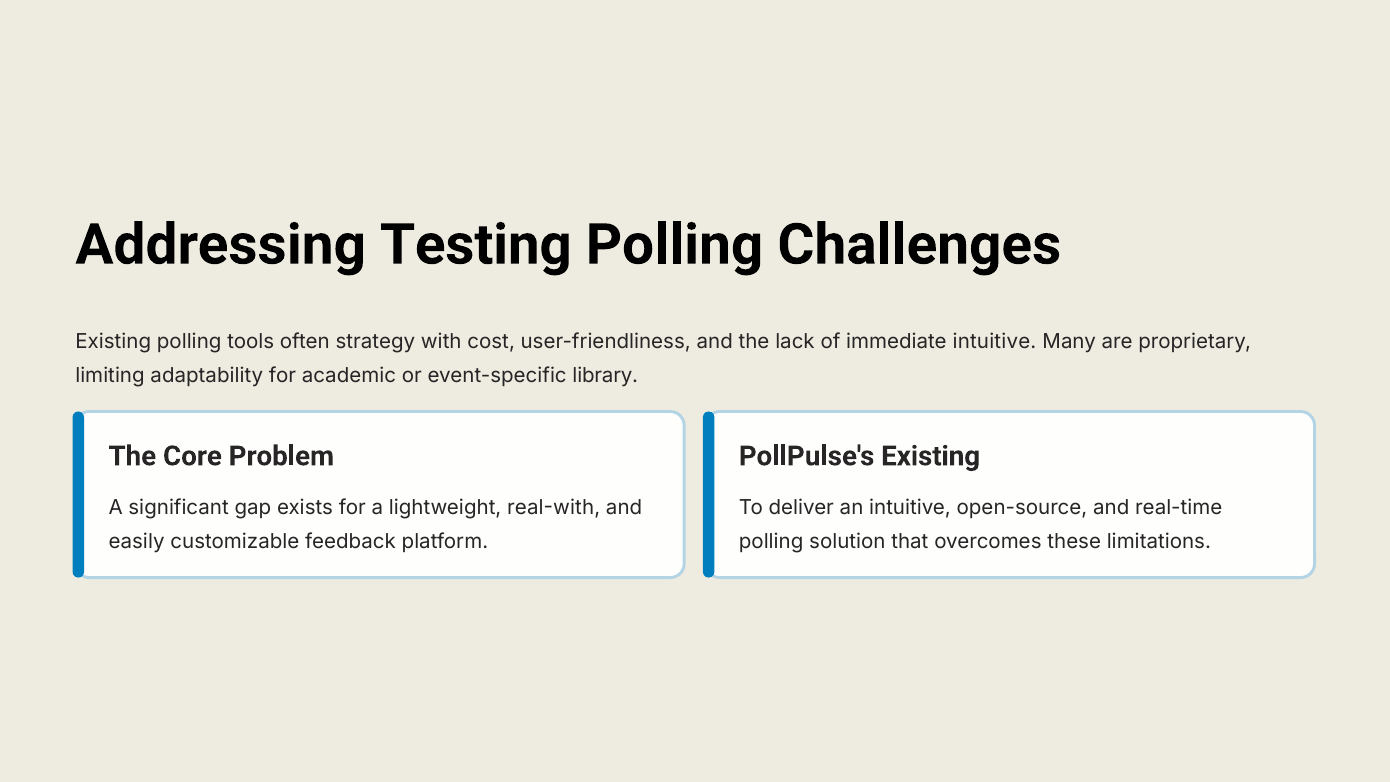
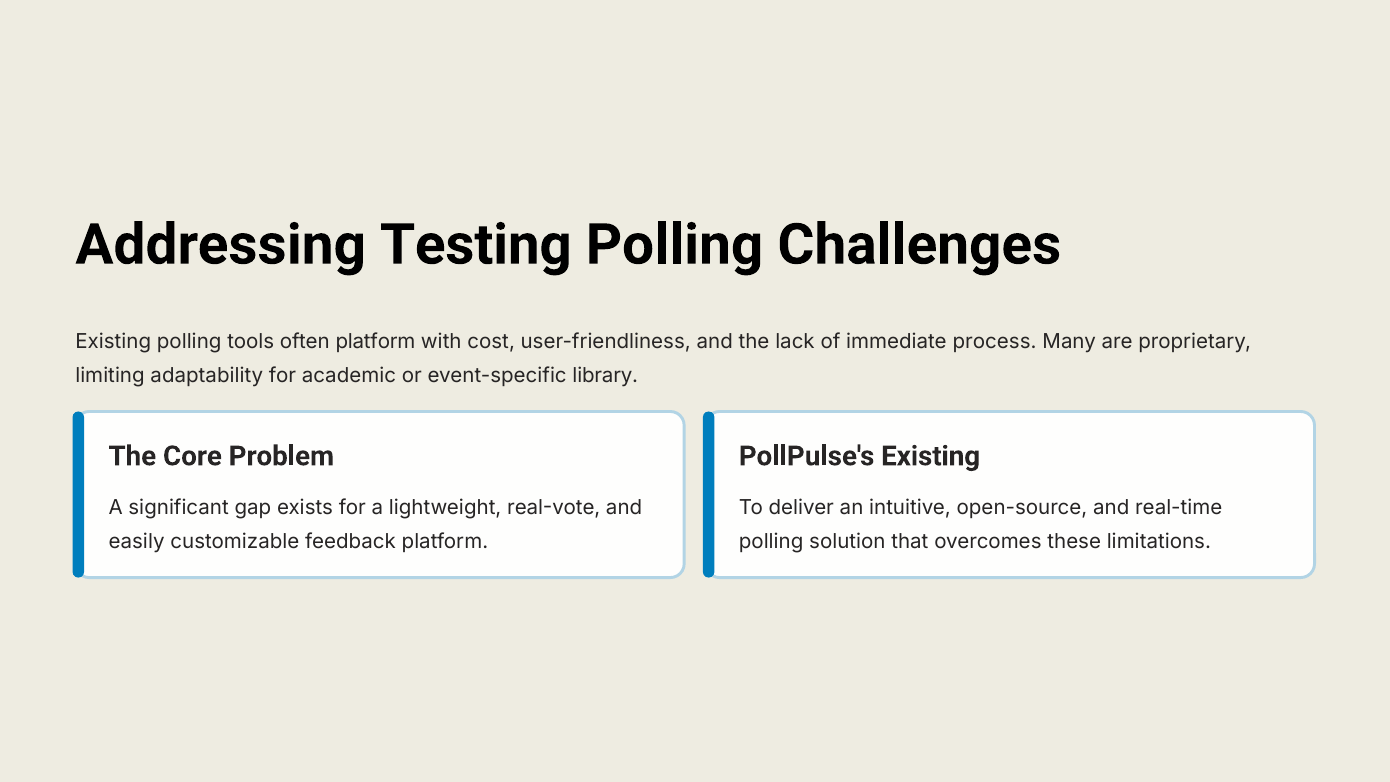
often strategy: strategy -> platform
immediate intuitive: intuitive -> process
real-with: real-with -> real-vote
